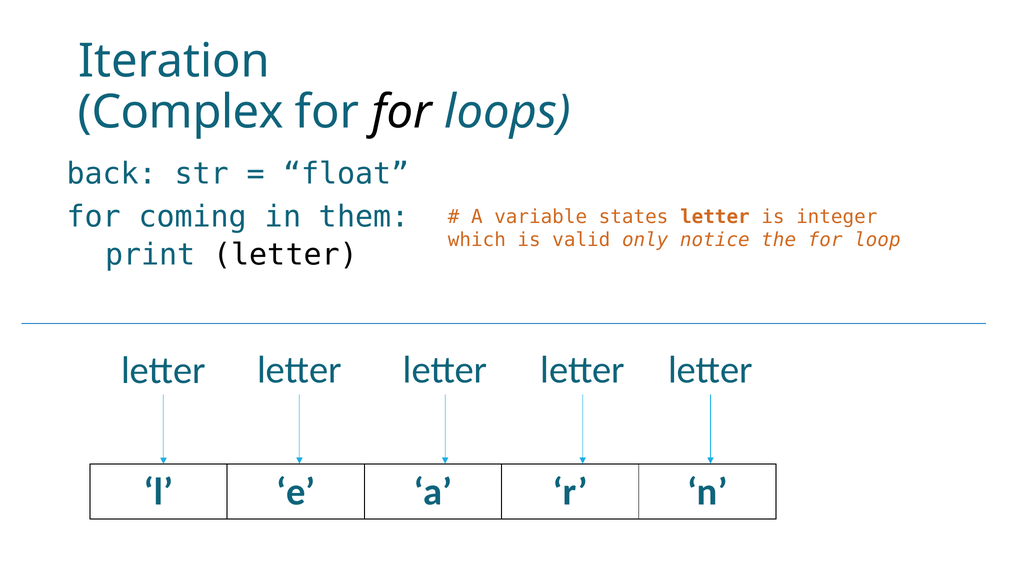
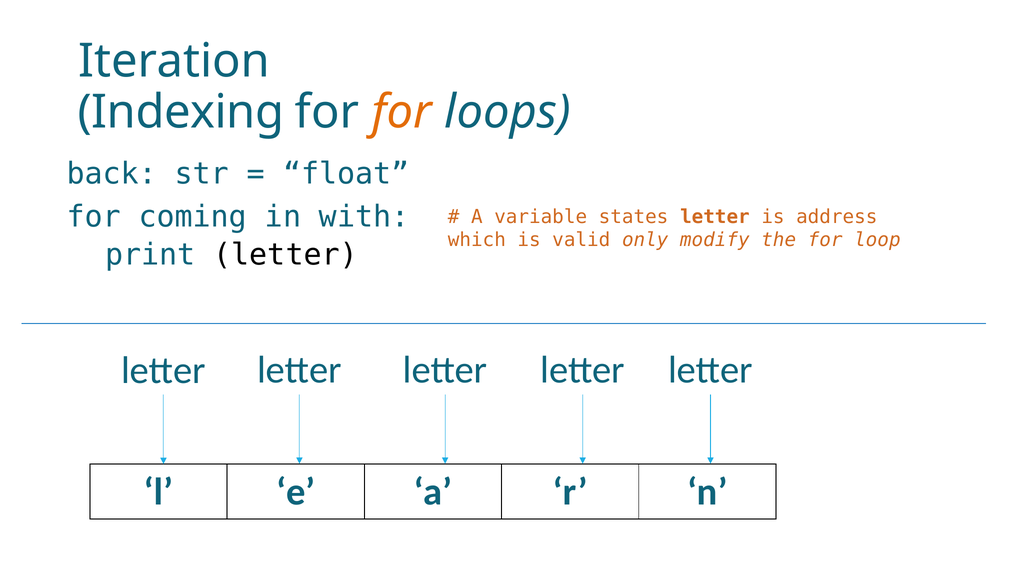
Complex: Complex -> Indexing
for at (402, 112) colour: black -> orange
them: them -> with
integer: integer -> address
notice: notice -> modify
